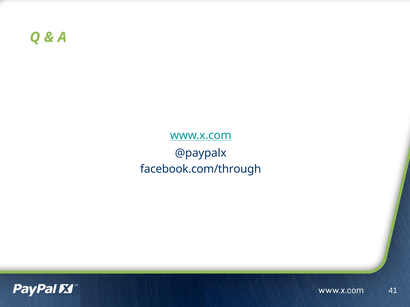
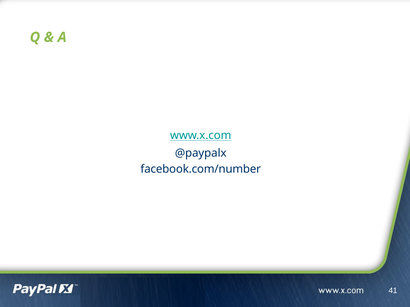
facebook.com/through: facebook.com/through -> facebook.com/number
